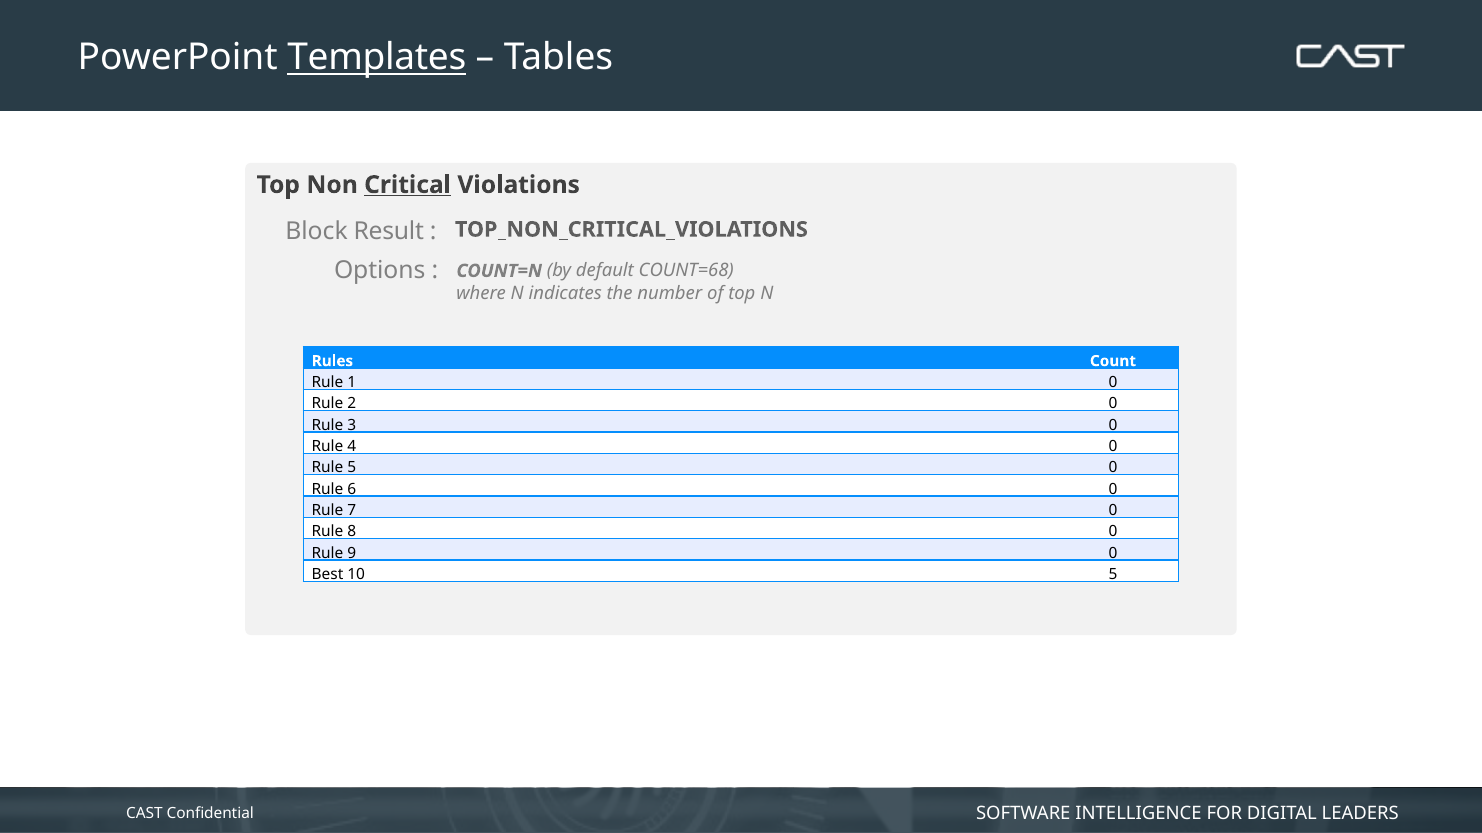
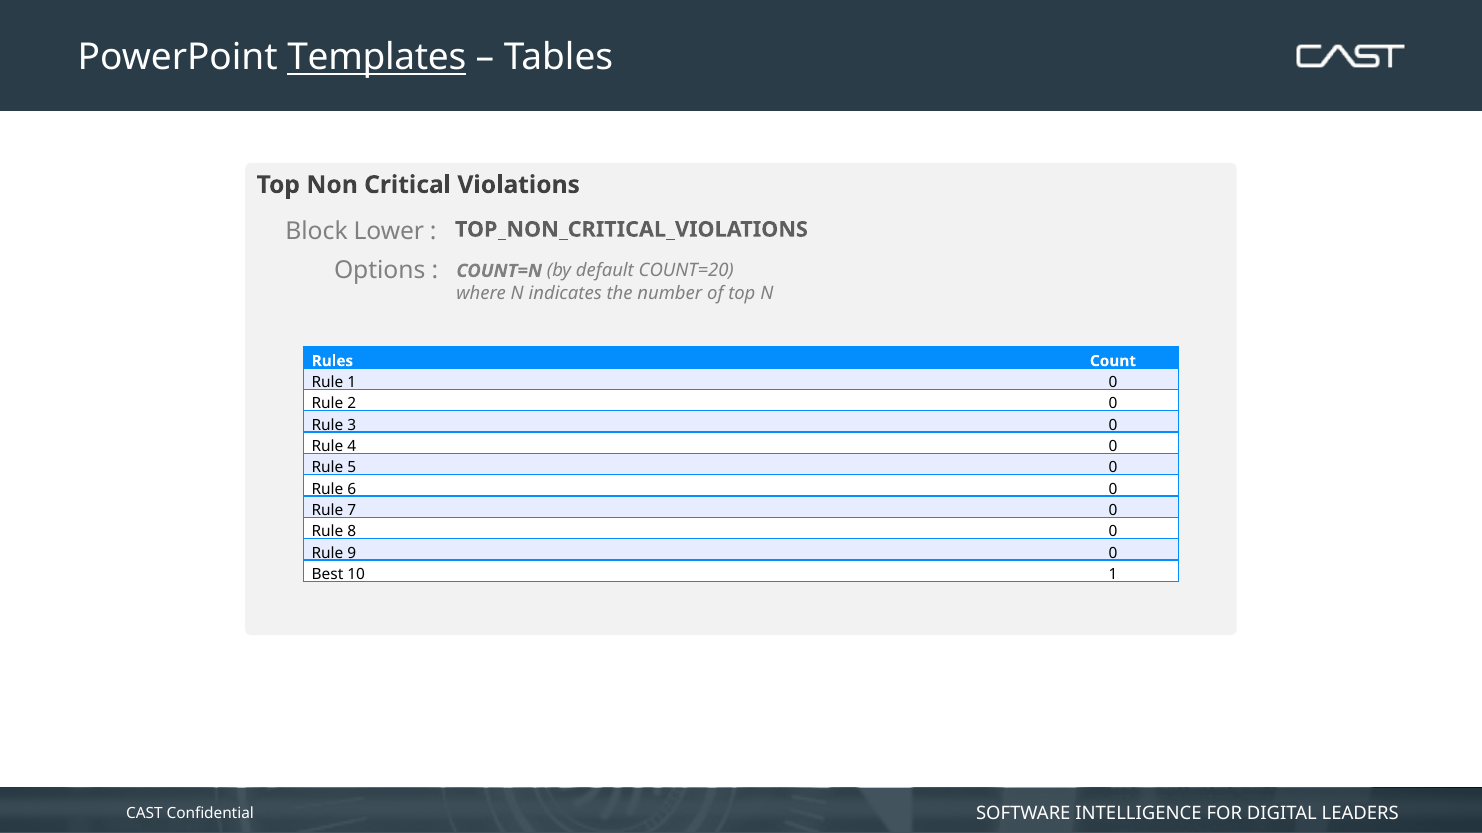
Critical underline: present -> none
Result: Result -> Lower
COUNT=68: COUNT=68 -> COUNT=20
10 5: 5 -> 1
